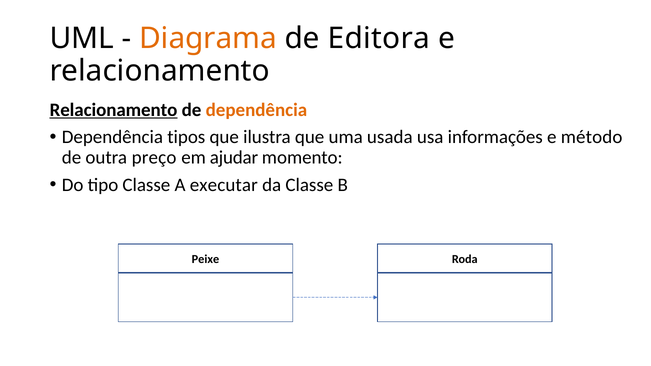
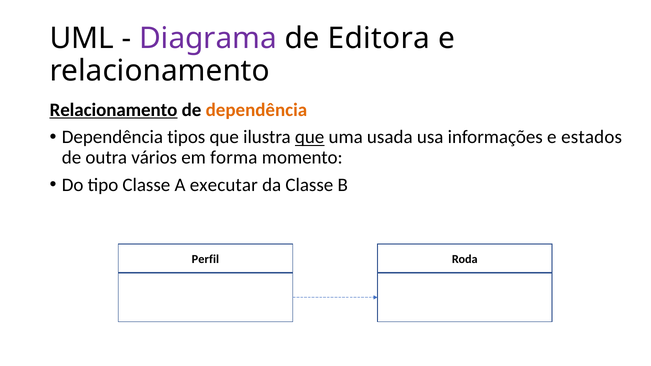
Diagrama colour: orange -> purple
que at (310, 137) underline: none -> present
método: método -> estados
preço: preço -> vários
ajudar: ajudar -> forma
Peixe: Peixe -> Perfil
